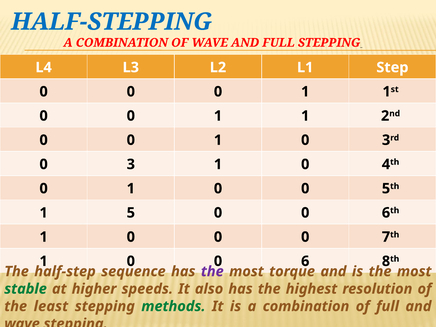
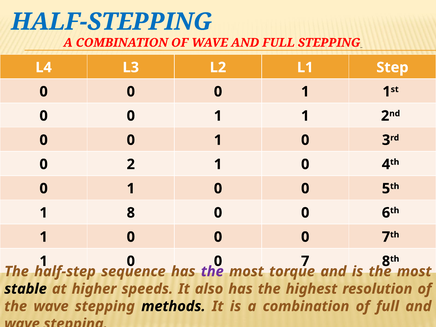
3 at (131, 164): 3 -> 2
1 5: 5 -> 8
1 0 0 6: 6 -> 7
stable colour: green -> black
the least: least -> wave
methods colour: green -> black
